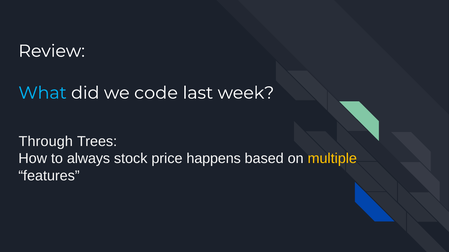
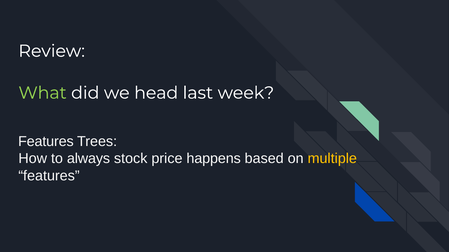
What colour: light blue -> light green
code: code -> head
Through at (46, 142): Through -> Features
